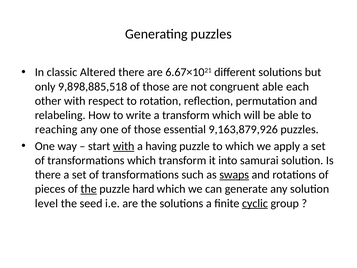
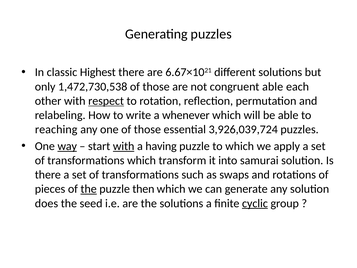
Altered: Altered -> Highest
9,898,885,518: 9,898,885,518 -> 1,472,730,538
respect underline: none -> present
a transform: transform -> whenever
9,163,879,926: 9,163,879,926 -> 3,926,039,724
way underline: none -> present
swaps underline: present -> none
hard: hard -> then
level: level -> does
